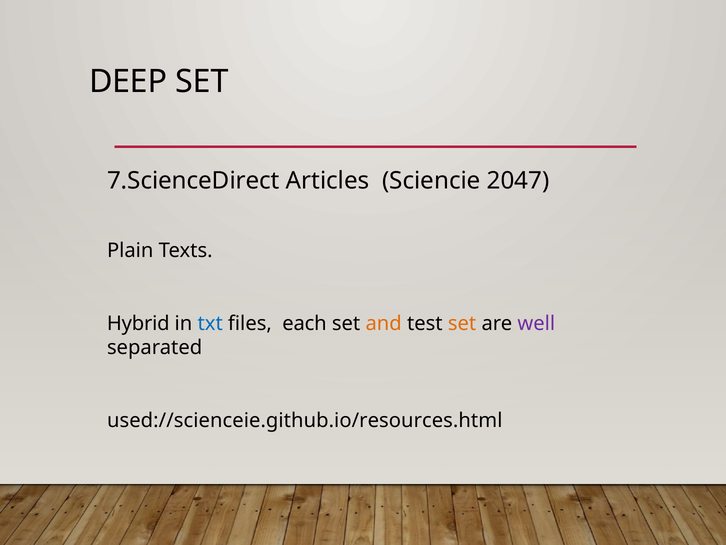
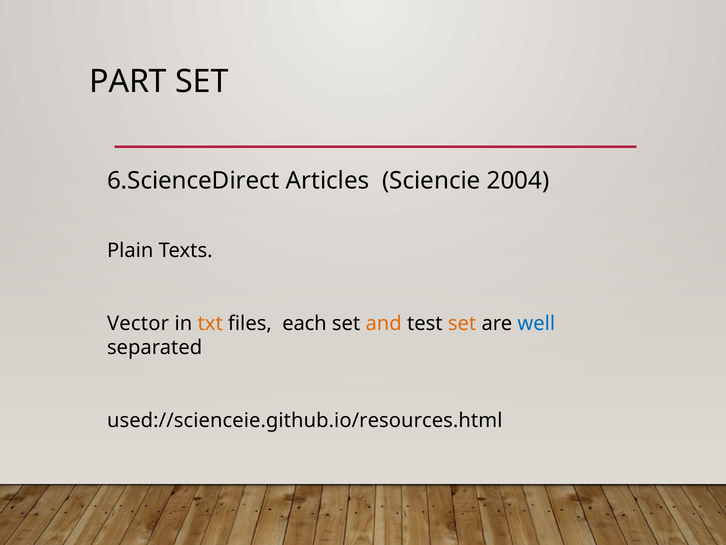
DEEP: DEEP -> PART
7.ScienceDirect: 7.ScienceDirect -> 6.ScienceDirect
2047: 2047 -> 2004
Hybrid: Hybrid -> Vector
txt colour: blue -> orange
well colour: purple -> blue
